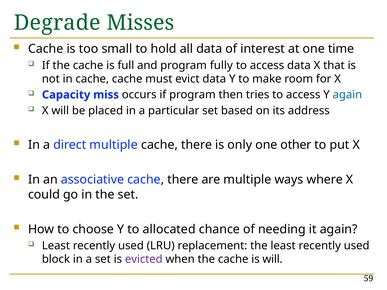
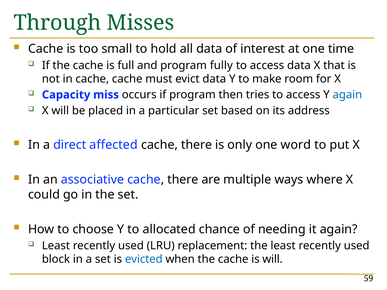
Degrade: Degrade -> Through
direct multiple: multiple -> affected
other: other -> word
evicted colour: purple -> blue
